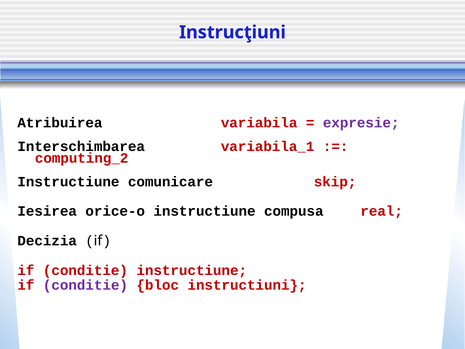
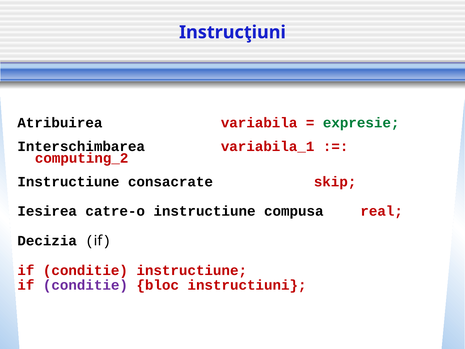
expresie colour: purple -> green
comunicare: comunicare -> consacrate
orice-o: orice-o -> catre-o
